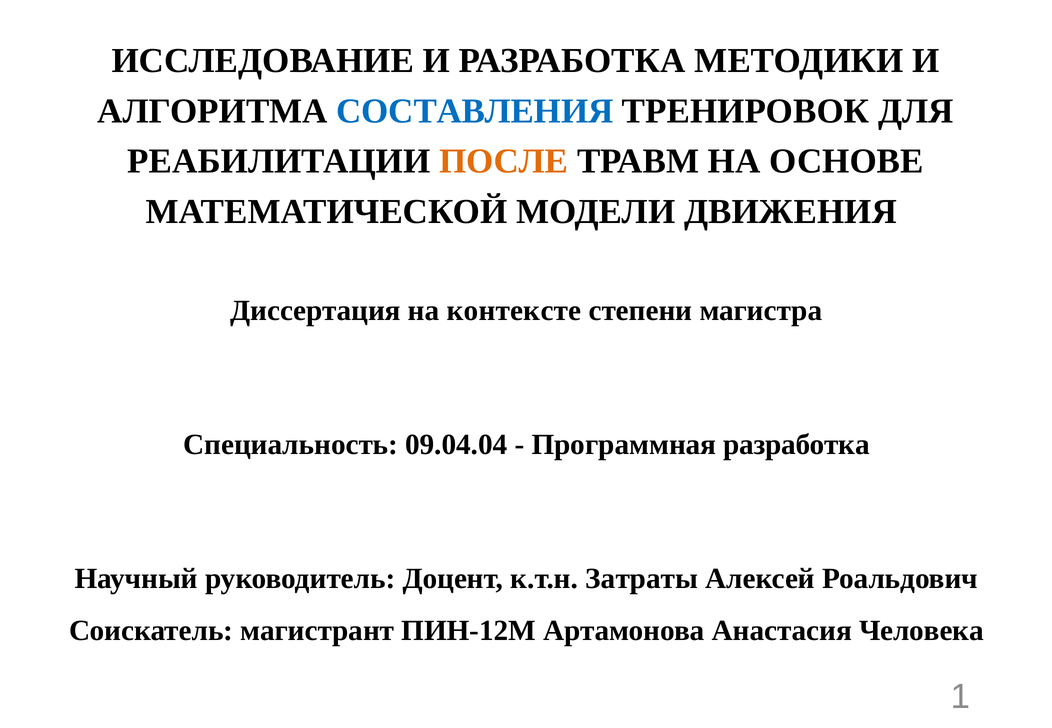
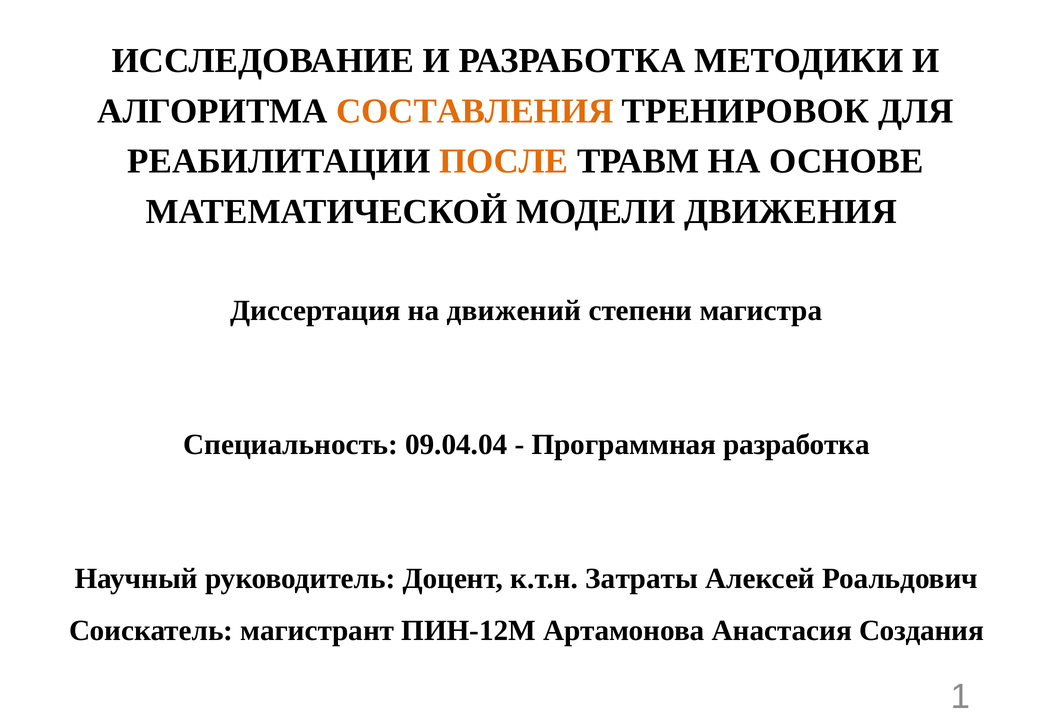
СОСТАВЛЕНИЯ colour: blue -> orange
контексте: контексте -> движений
Человека: Человека -> Создания
